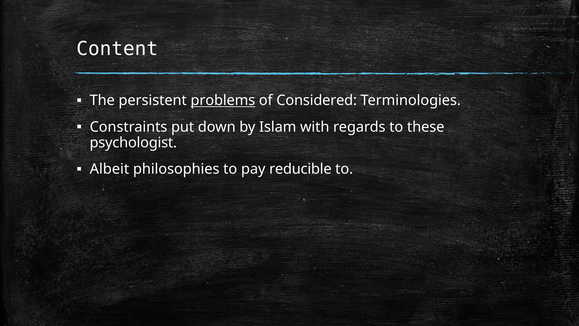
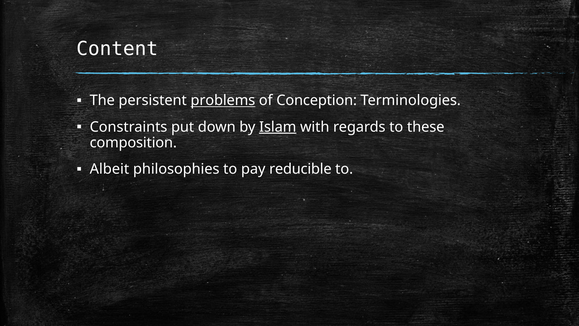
Considered: Considered -> Conception
Islam underline: none -> present
psychologist: psychologist -> composition
